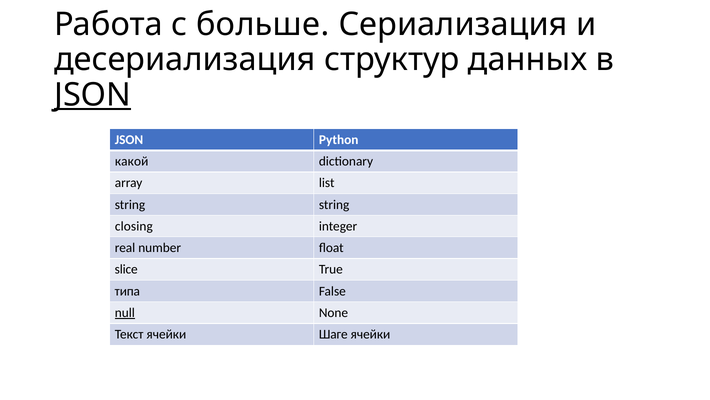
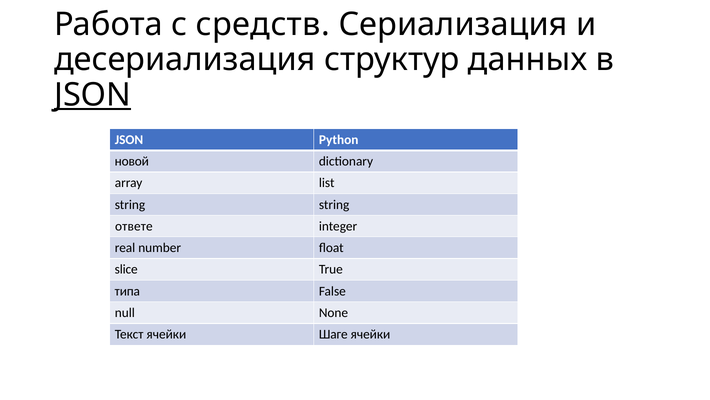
больше: больше -> средств
какой: какой -> новой
closing: closing -> ответе
null underline: present -> none
